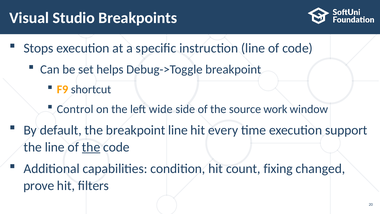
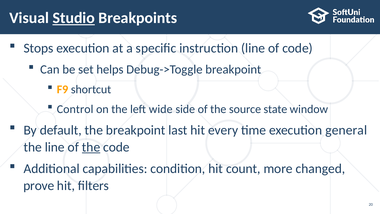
Studio underline: none -> present
work: work -> state
breakpoint line: line -> last
support: support -> general
fixing: fixing -> more
